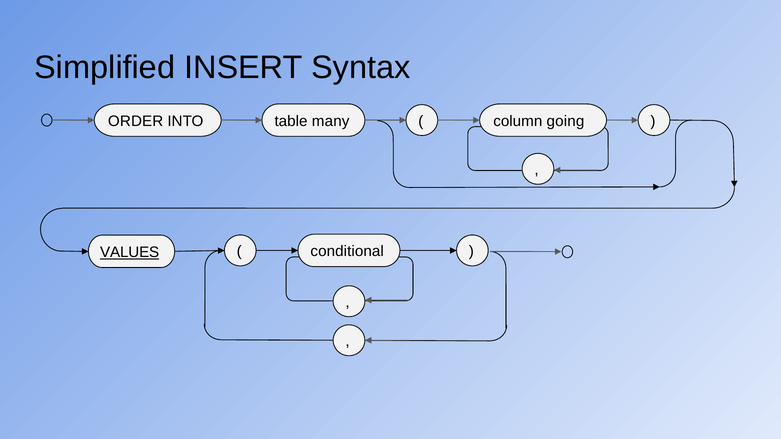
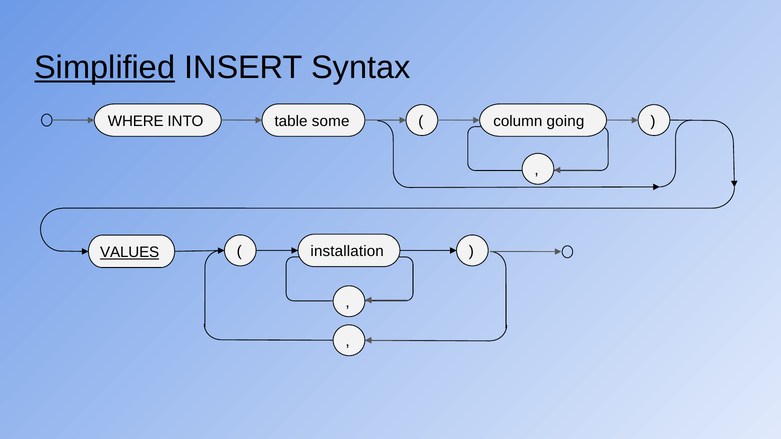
Simplified underline: none -> present
ORDER: ORDER -> WHERE
many: many -> some
conditional: conditional -> installation
